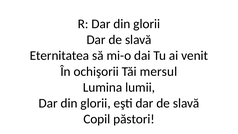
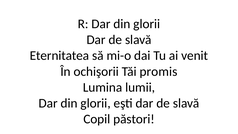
mersul: mersul -> promis
